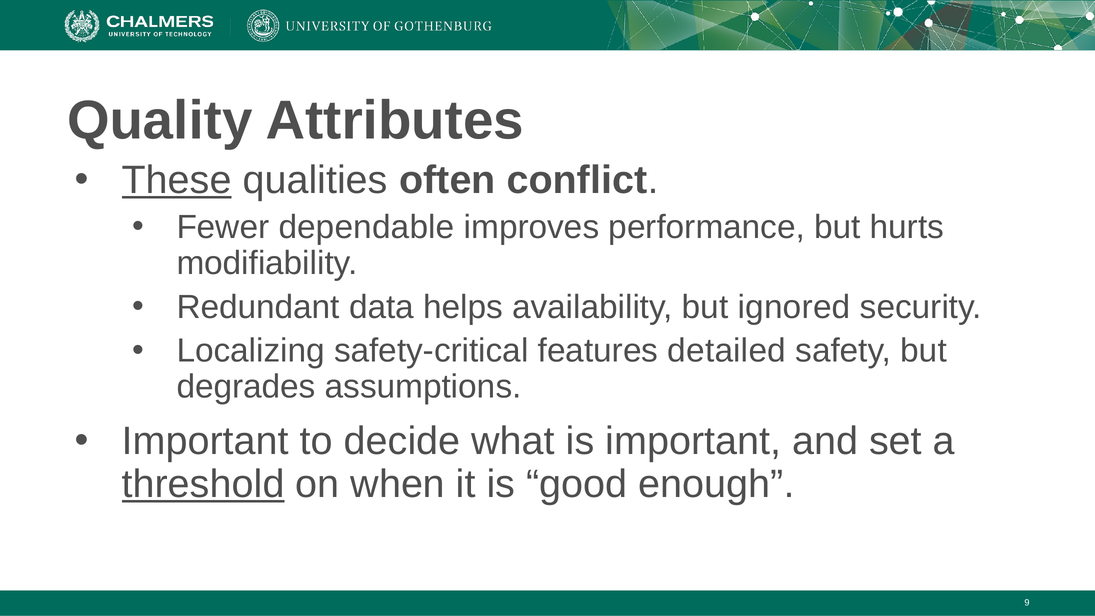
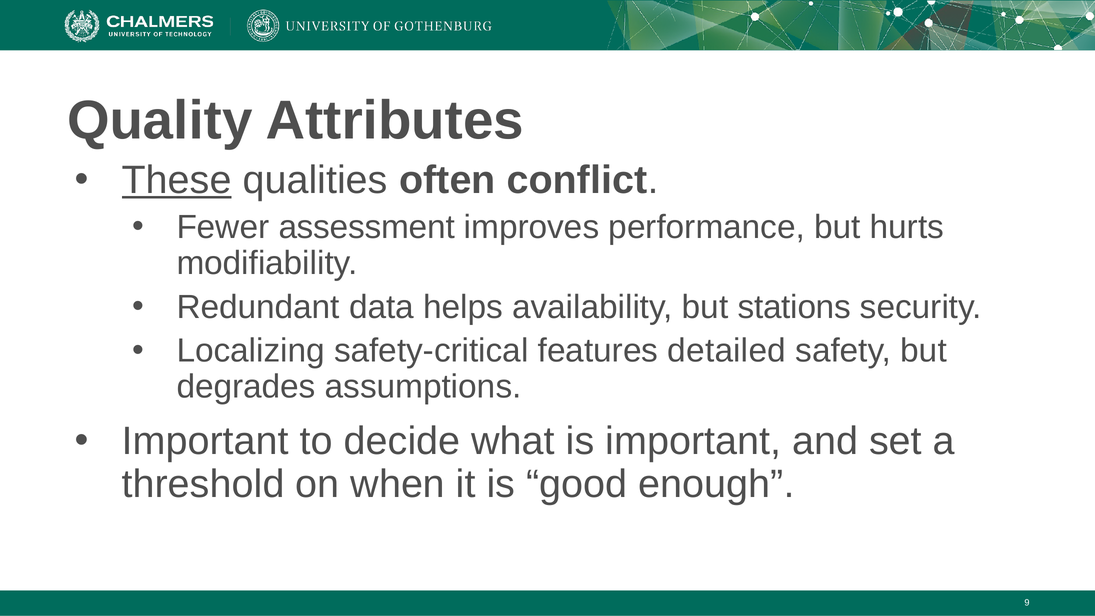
dependable: dependable -> assessment
ignored: ignored -> stations
threshold underline: present -> none
